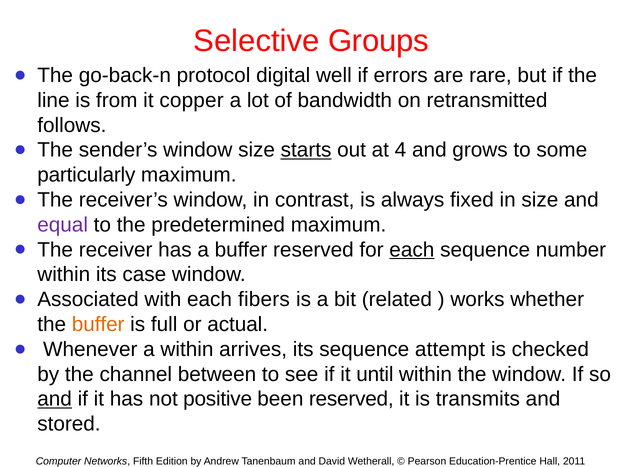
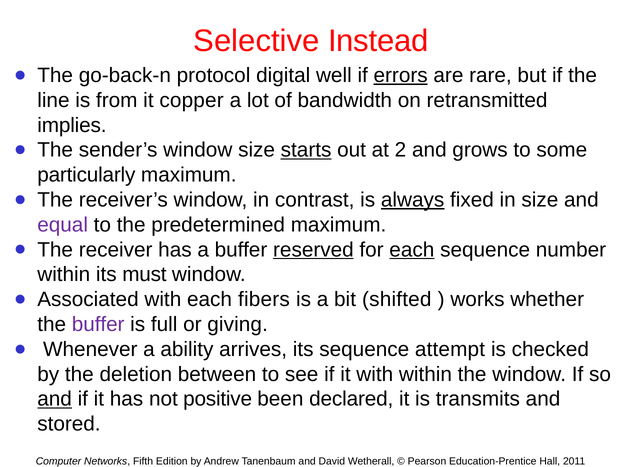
Groups: Groups -> Instead
errors underline: none -> present
follows: follows -> implies
4: 4 -> 2
always underline: none -> present
reserved at (313, 249) underline: none -> present
case: case -> must
related: related -> shifted
buffer at (98, 324) colour: orange -> purple
actual: actual -> giving
a within: within -> ability
channel: channel -> deletion
it until: until -> with
been reserved: reserved -> declared
